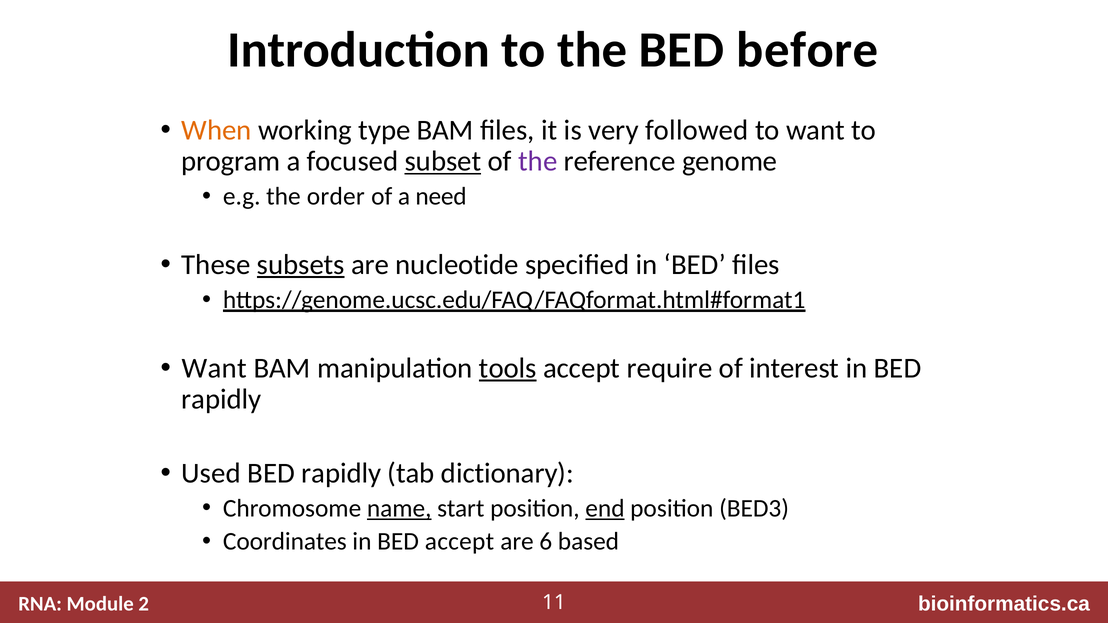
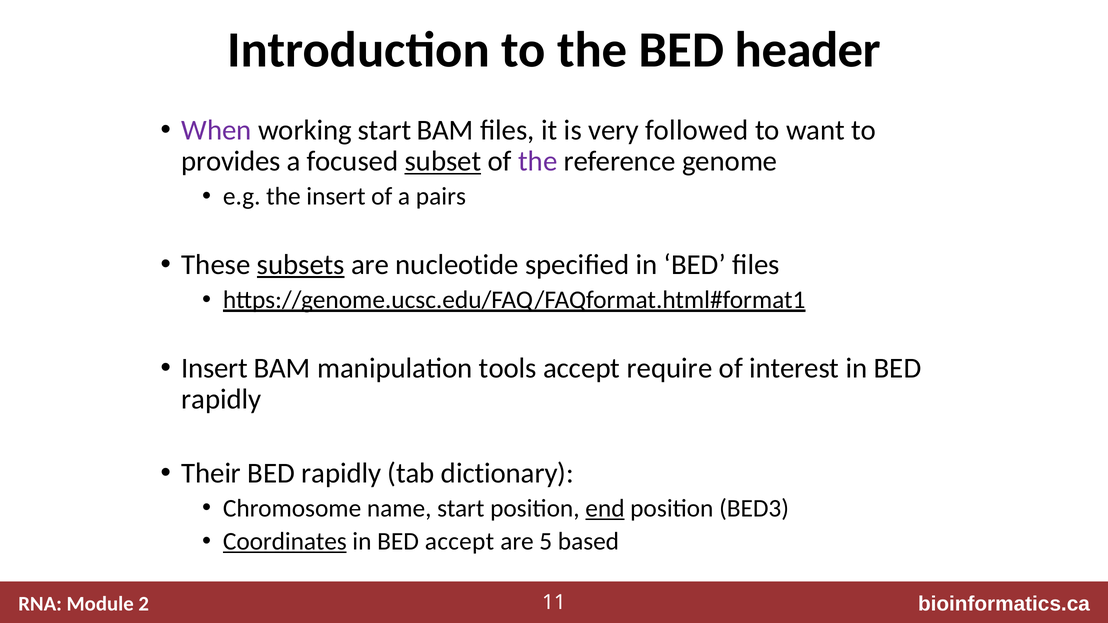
before: before -> header
When colour: orange -> purple
working type: type -> start
program: program -> provides
the order: order -> insert
need: need -> pairs
Want at (214, 368): Want -> Insert
tools underline: present -> none
Used: Used -> Their
name underline: present -> none
Coordinates underline: none -> present
6: 6 -> 5
